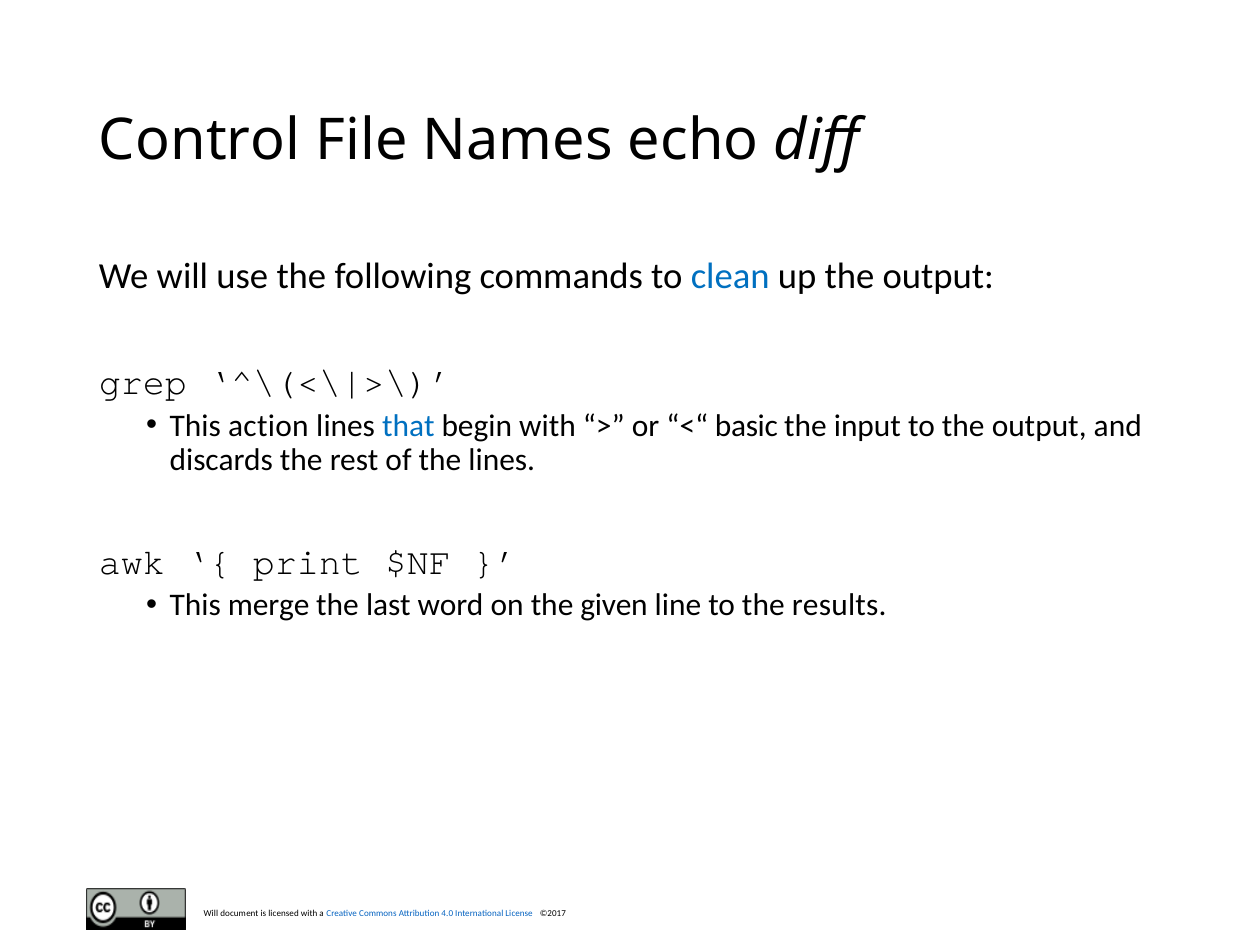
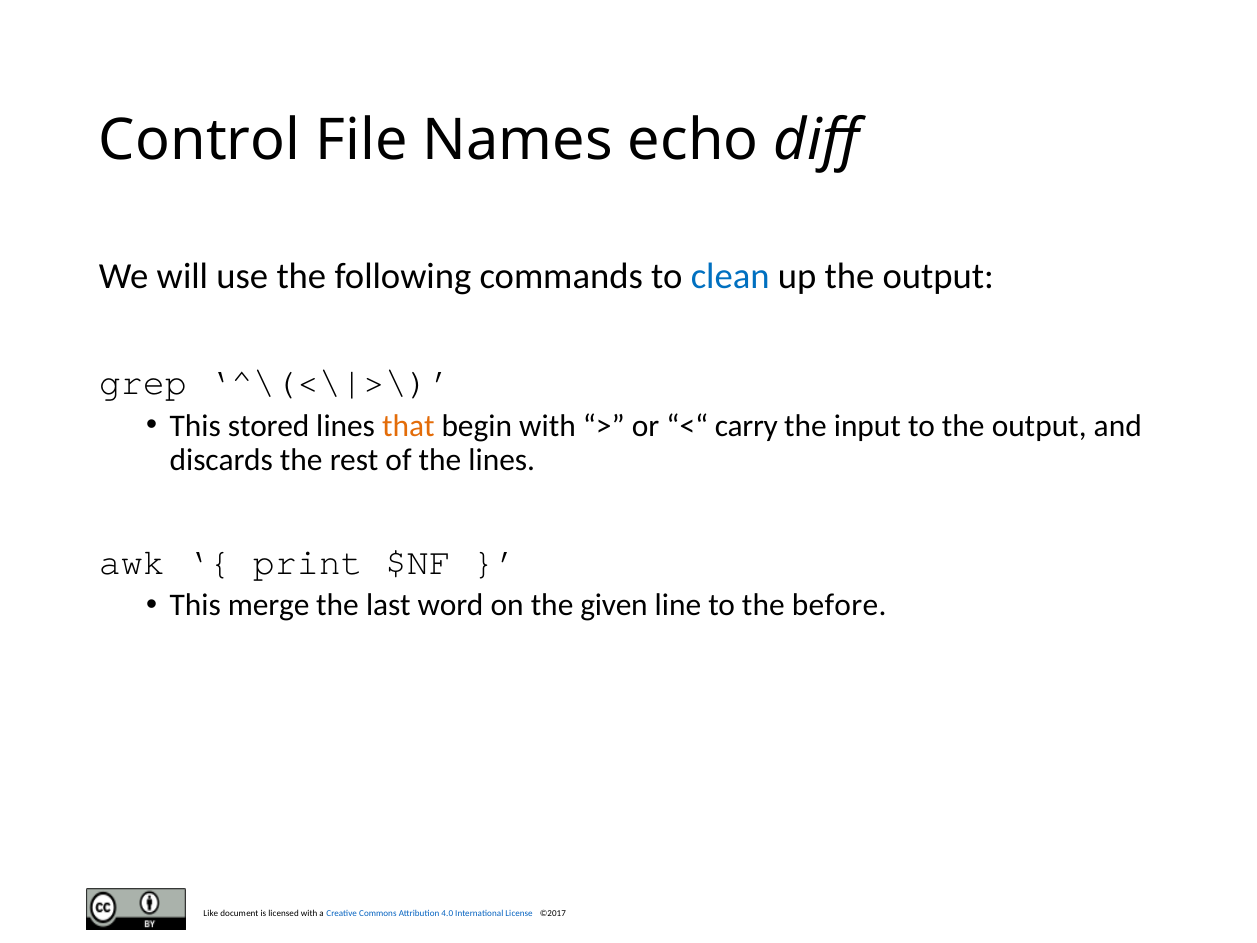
action: action -> stored
that colour: blue -> orange
basic: basic -> carry
results: results -> before
Will at (211, 913): Will -> Like
